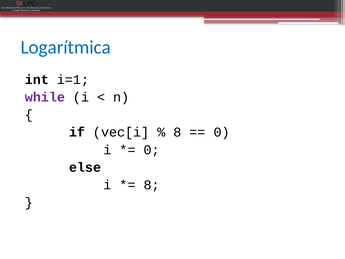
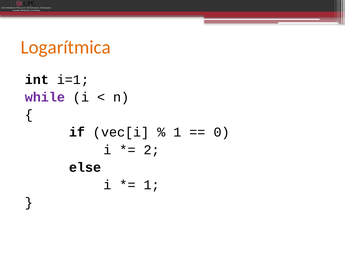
Logarítmica colour: blue -> orange
8 at (177, 132): 8 -> 1
0 at (152, 150): 0 -> 2
8 at (152, 185): 8 -> 1
